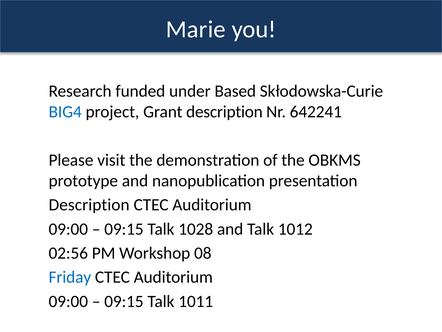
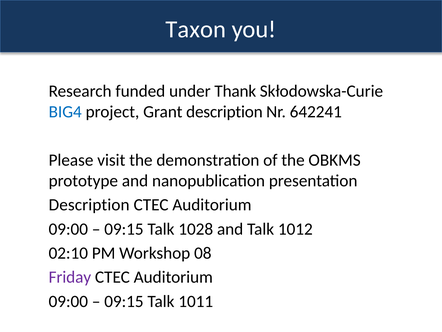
Marie: Marie -> Taxon
Based: Based -> Thank
02:56: 02:56 -> 02:10
Friday colour: blue -> purple
